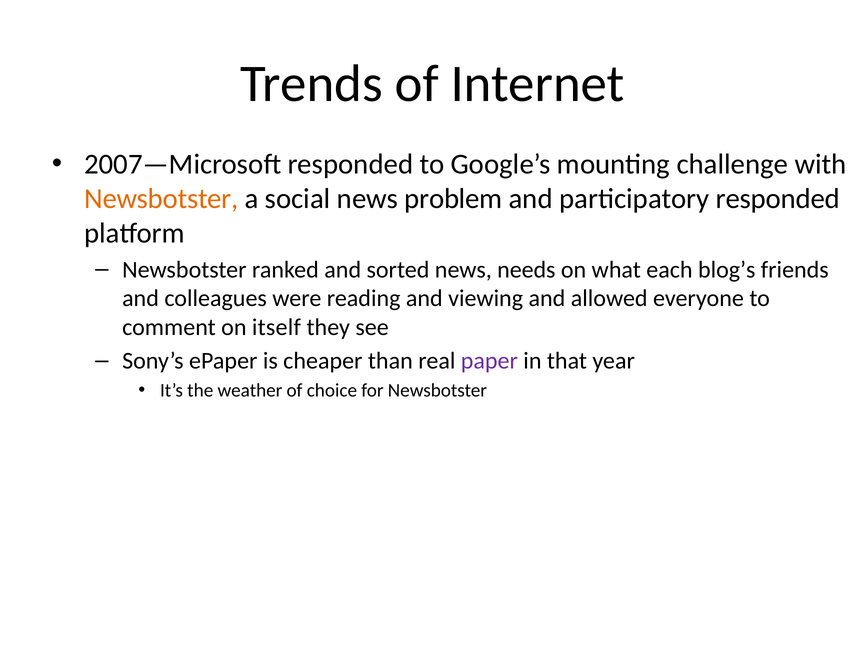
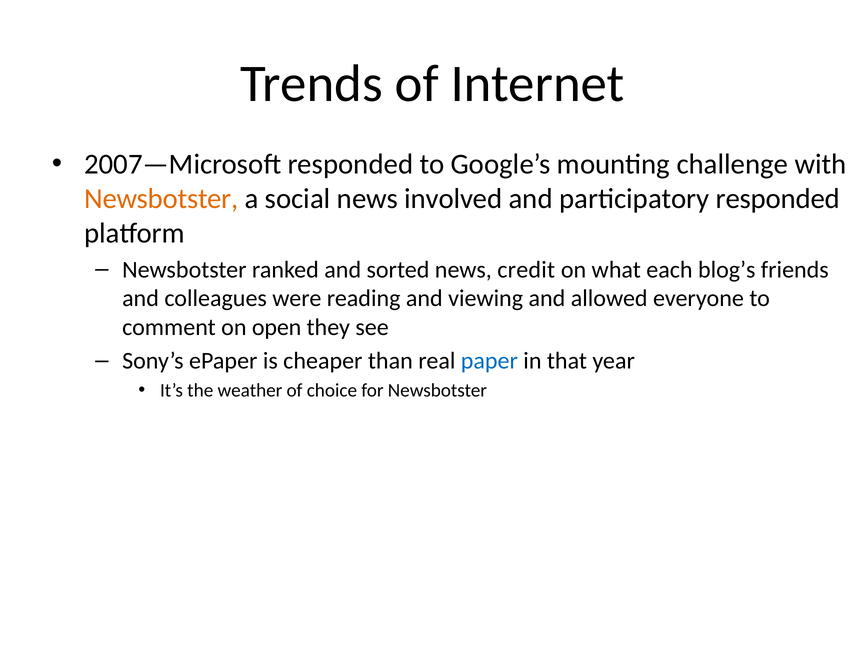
problem: problem -> involved
needs: needs -> credit
itself: itself -> open
paper colour: purple -> blue
